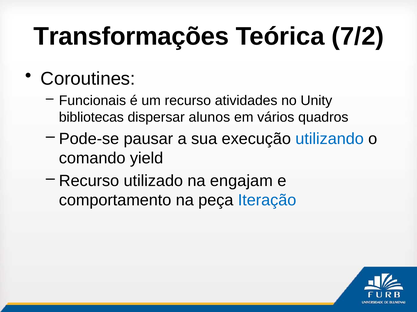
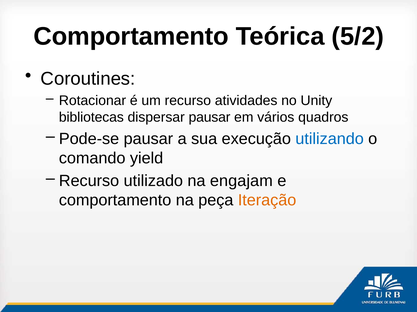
Transformações at (131, 36): Transformações -> Comportamento
7/2: 7/2 -> 5/2
Funcionais: Funcionais -> Rotacionar
dispersar alunos: alunos -> pausar
Iteração colour: blue -> orange
